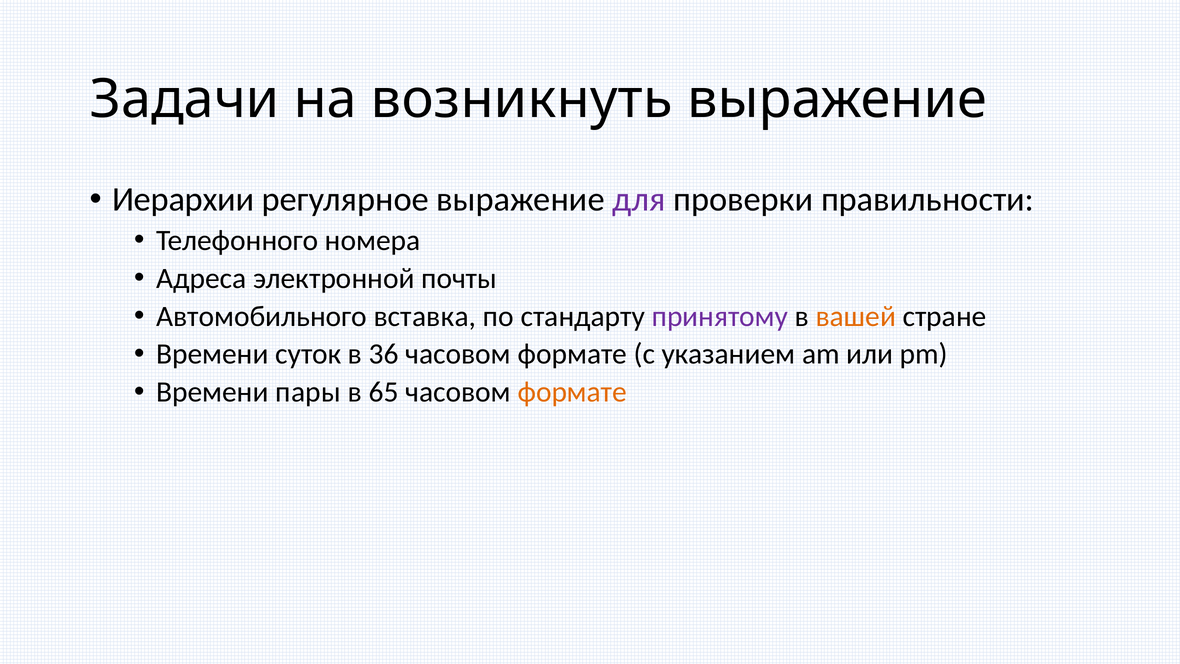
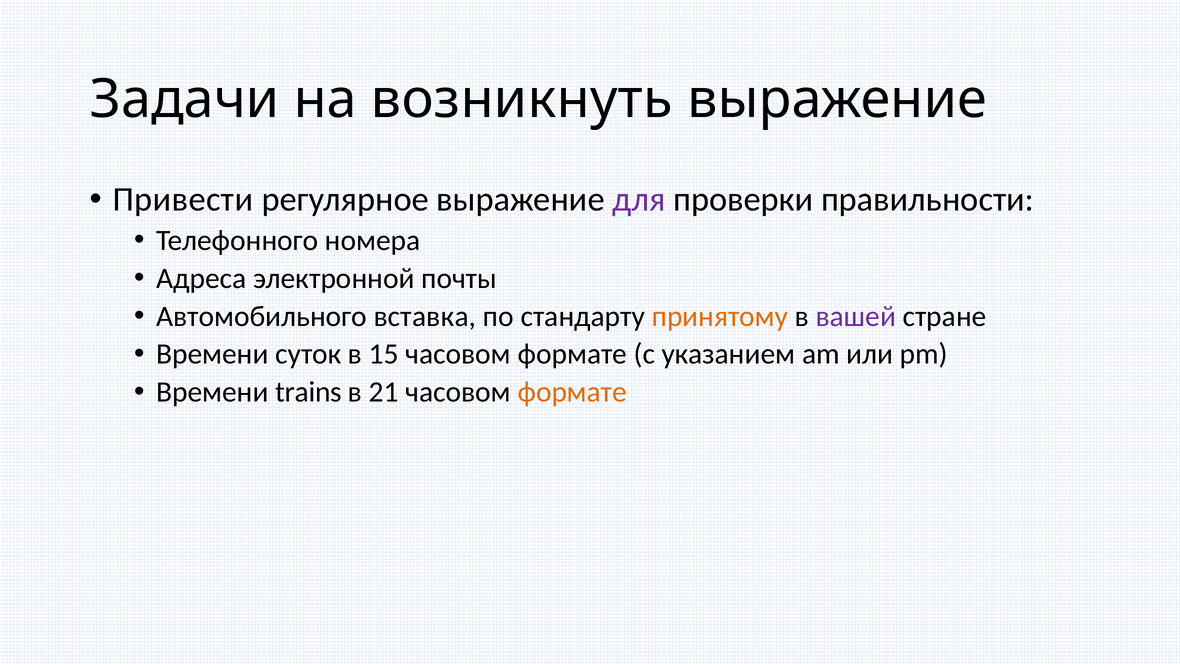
Иерархии: Иерархии -> Привести
принятому colour: purple -> orange
вашей colour: orange -> purple
36: 36 -> 15
пары: пары -> trains
65: 65 -> 21
